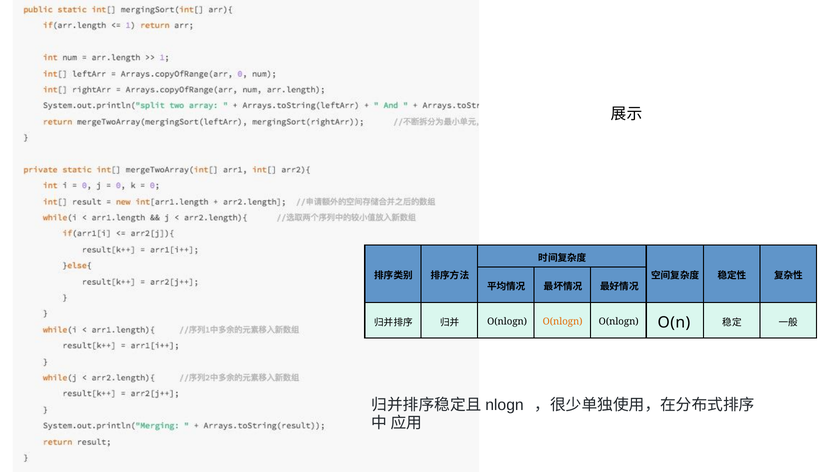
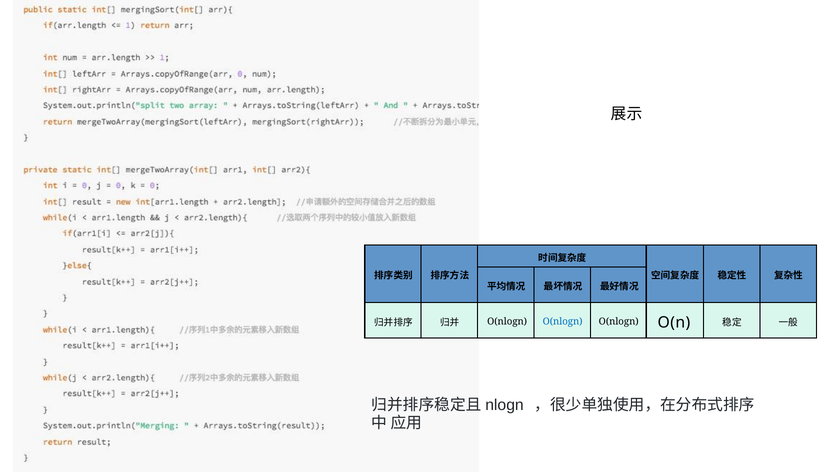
O(nlogn at (563, 321) colour: orange -> blue
